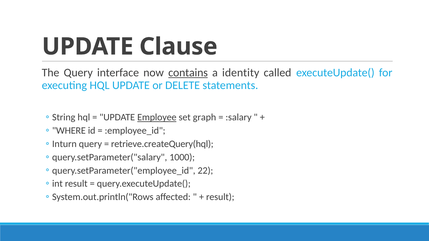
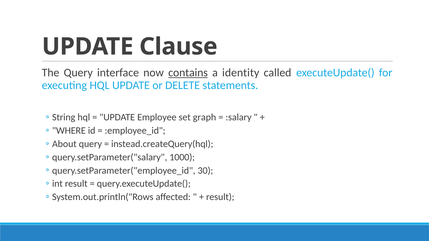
Employee underline: present -> none
Inturn: Inturn -> About
retrieve.createQuery(hql: retrieve.createQuery(hql -> instead.createQuery(hql
22: 22 -> 30
